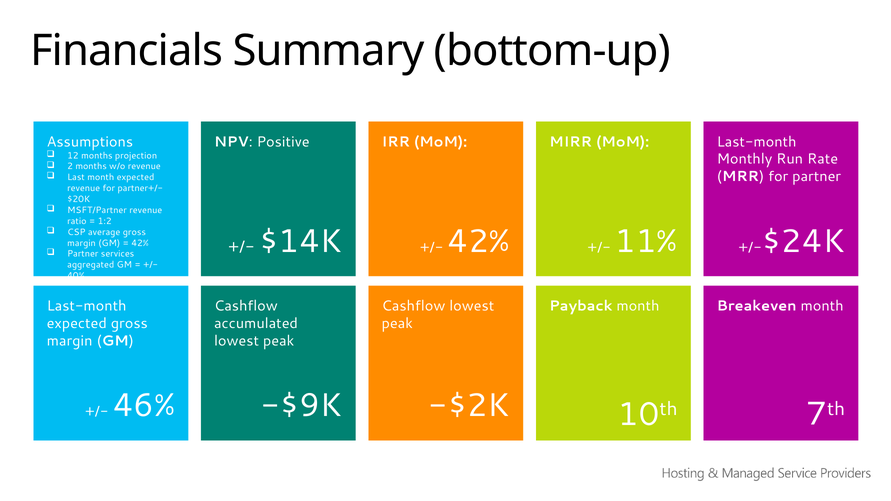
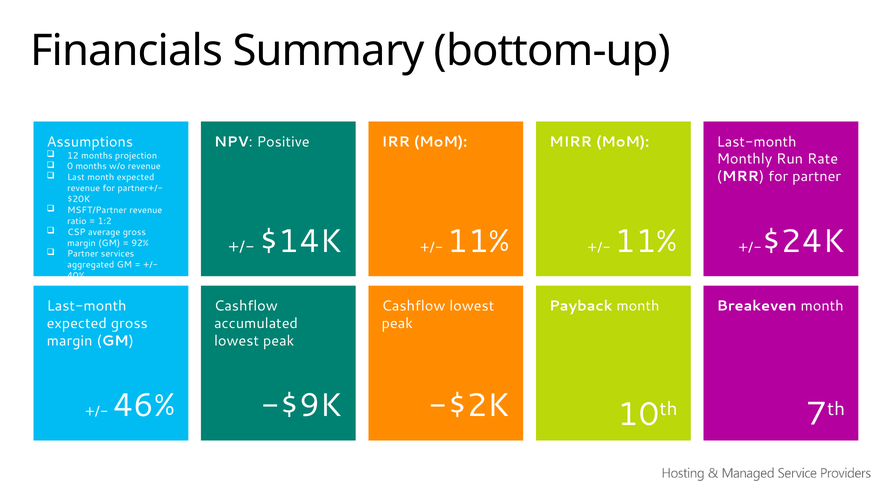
2: 2 -> 0
42% at (140, 243): 42% -> 92%
42% at (479, 241): 42% -> 11%
